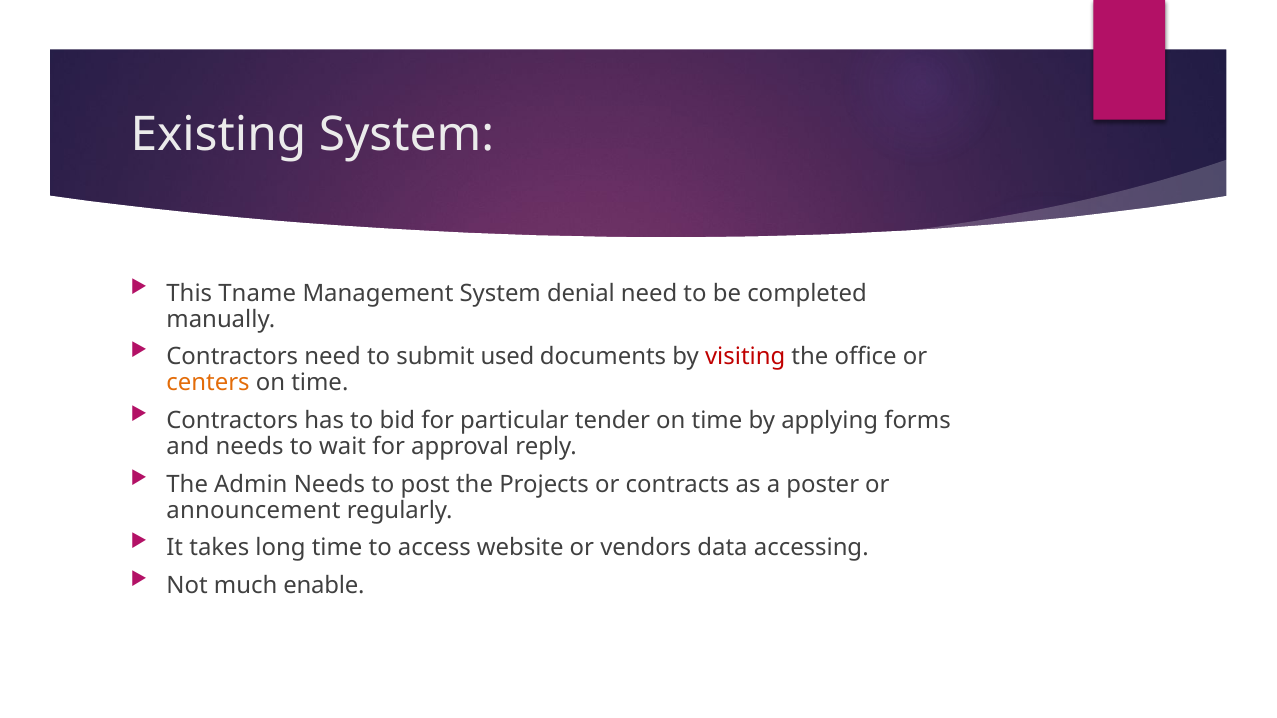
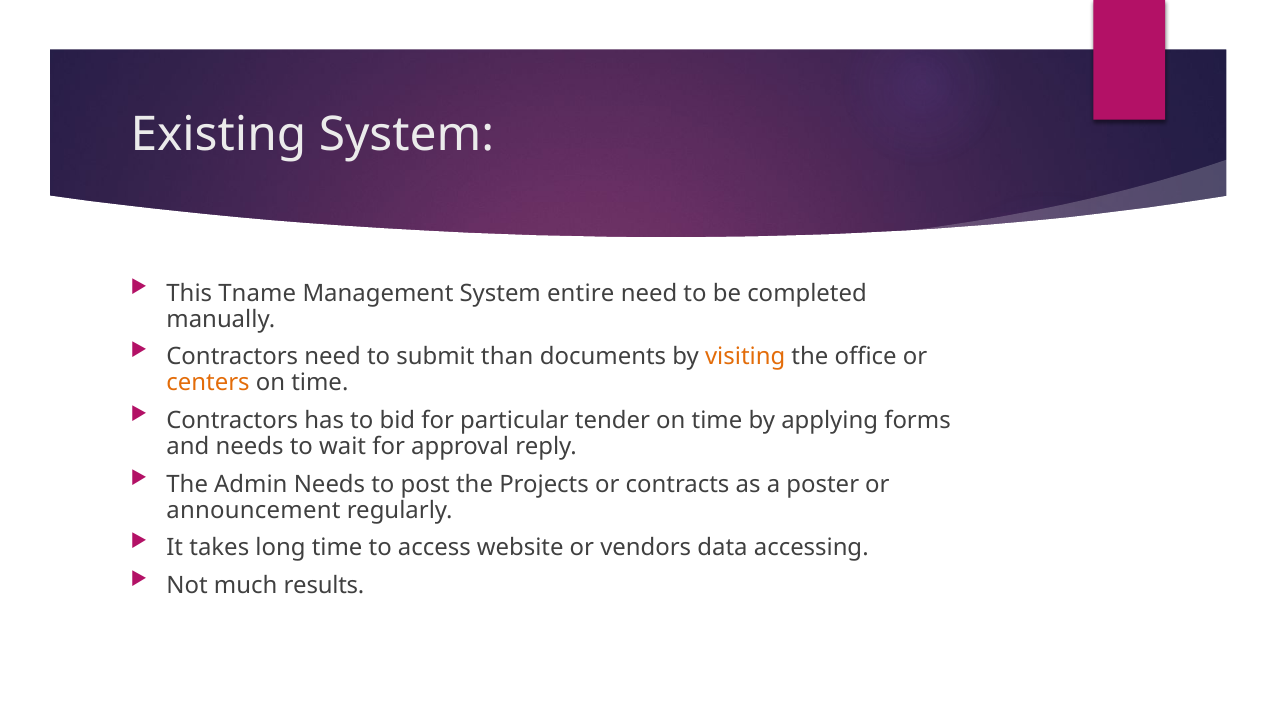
denial: denial -> entire
used: used -> than
visiting colour: red -> orange
enable: enable -> results
